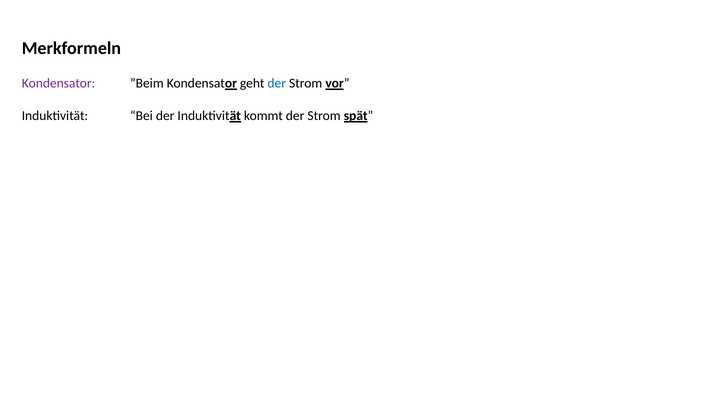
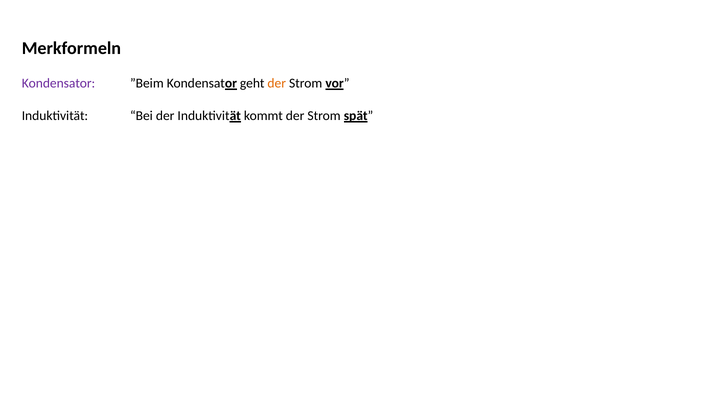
der at (277, 83) colour: blue -> orange
